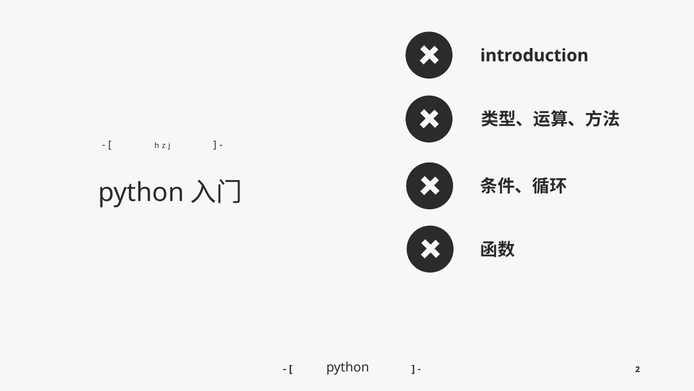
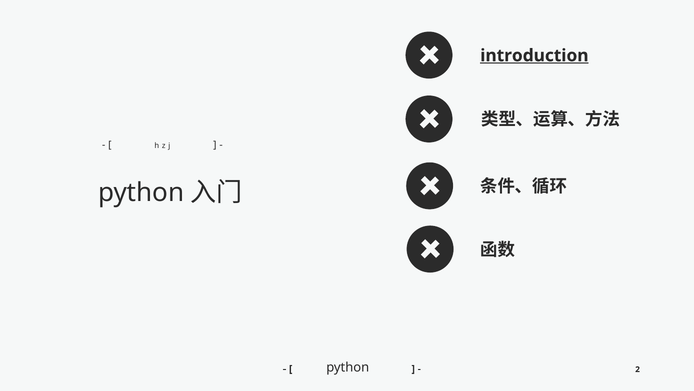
introduction underline: none -> present
